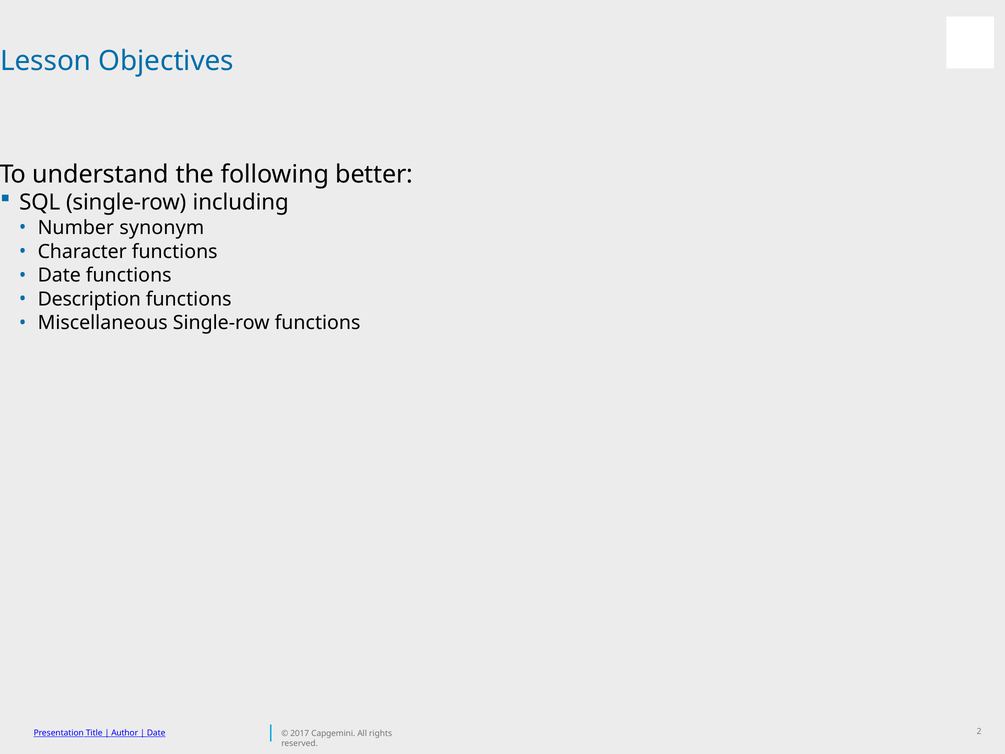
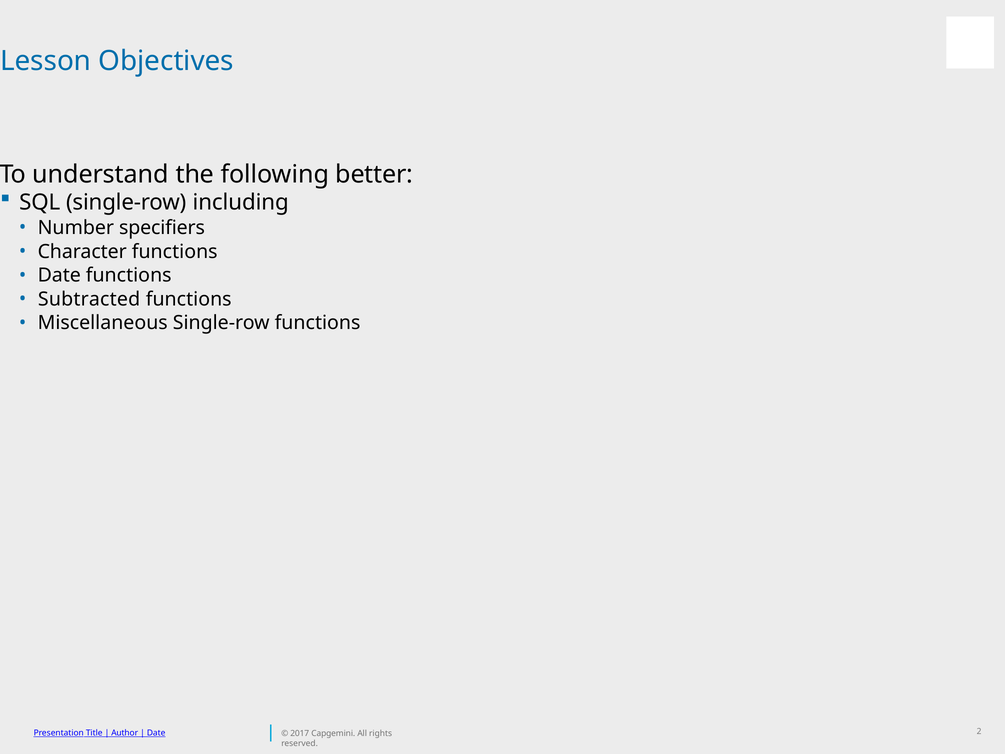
synonym: synonym -> specifiers
Description: Description -> Subtracted
